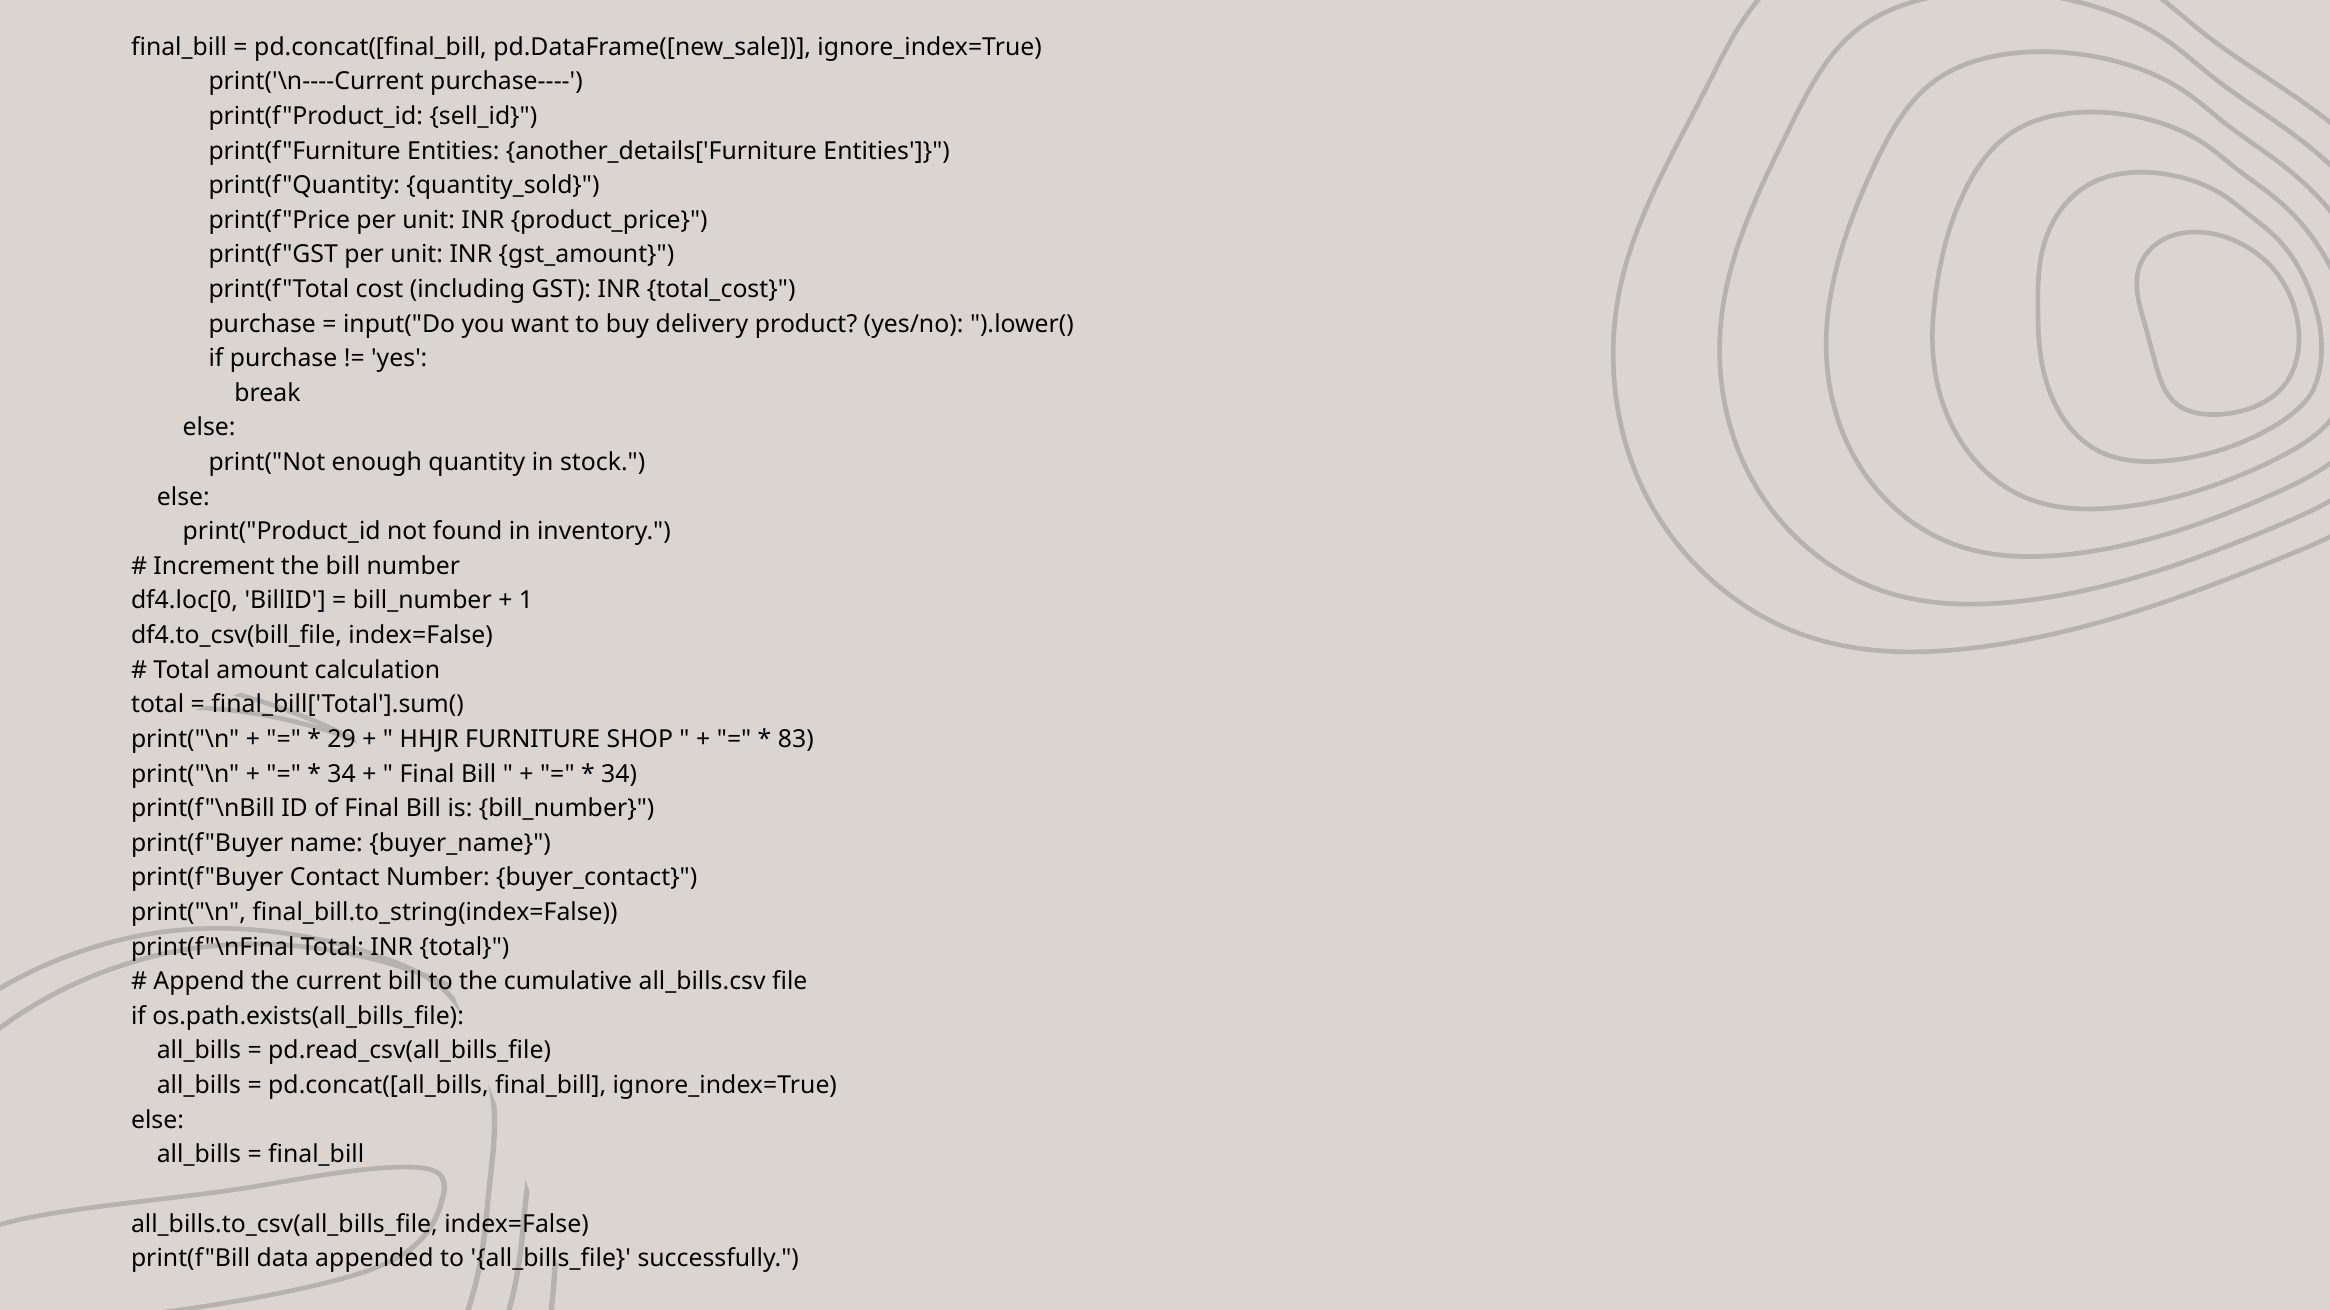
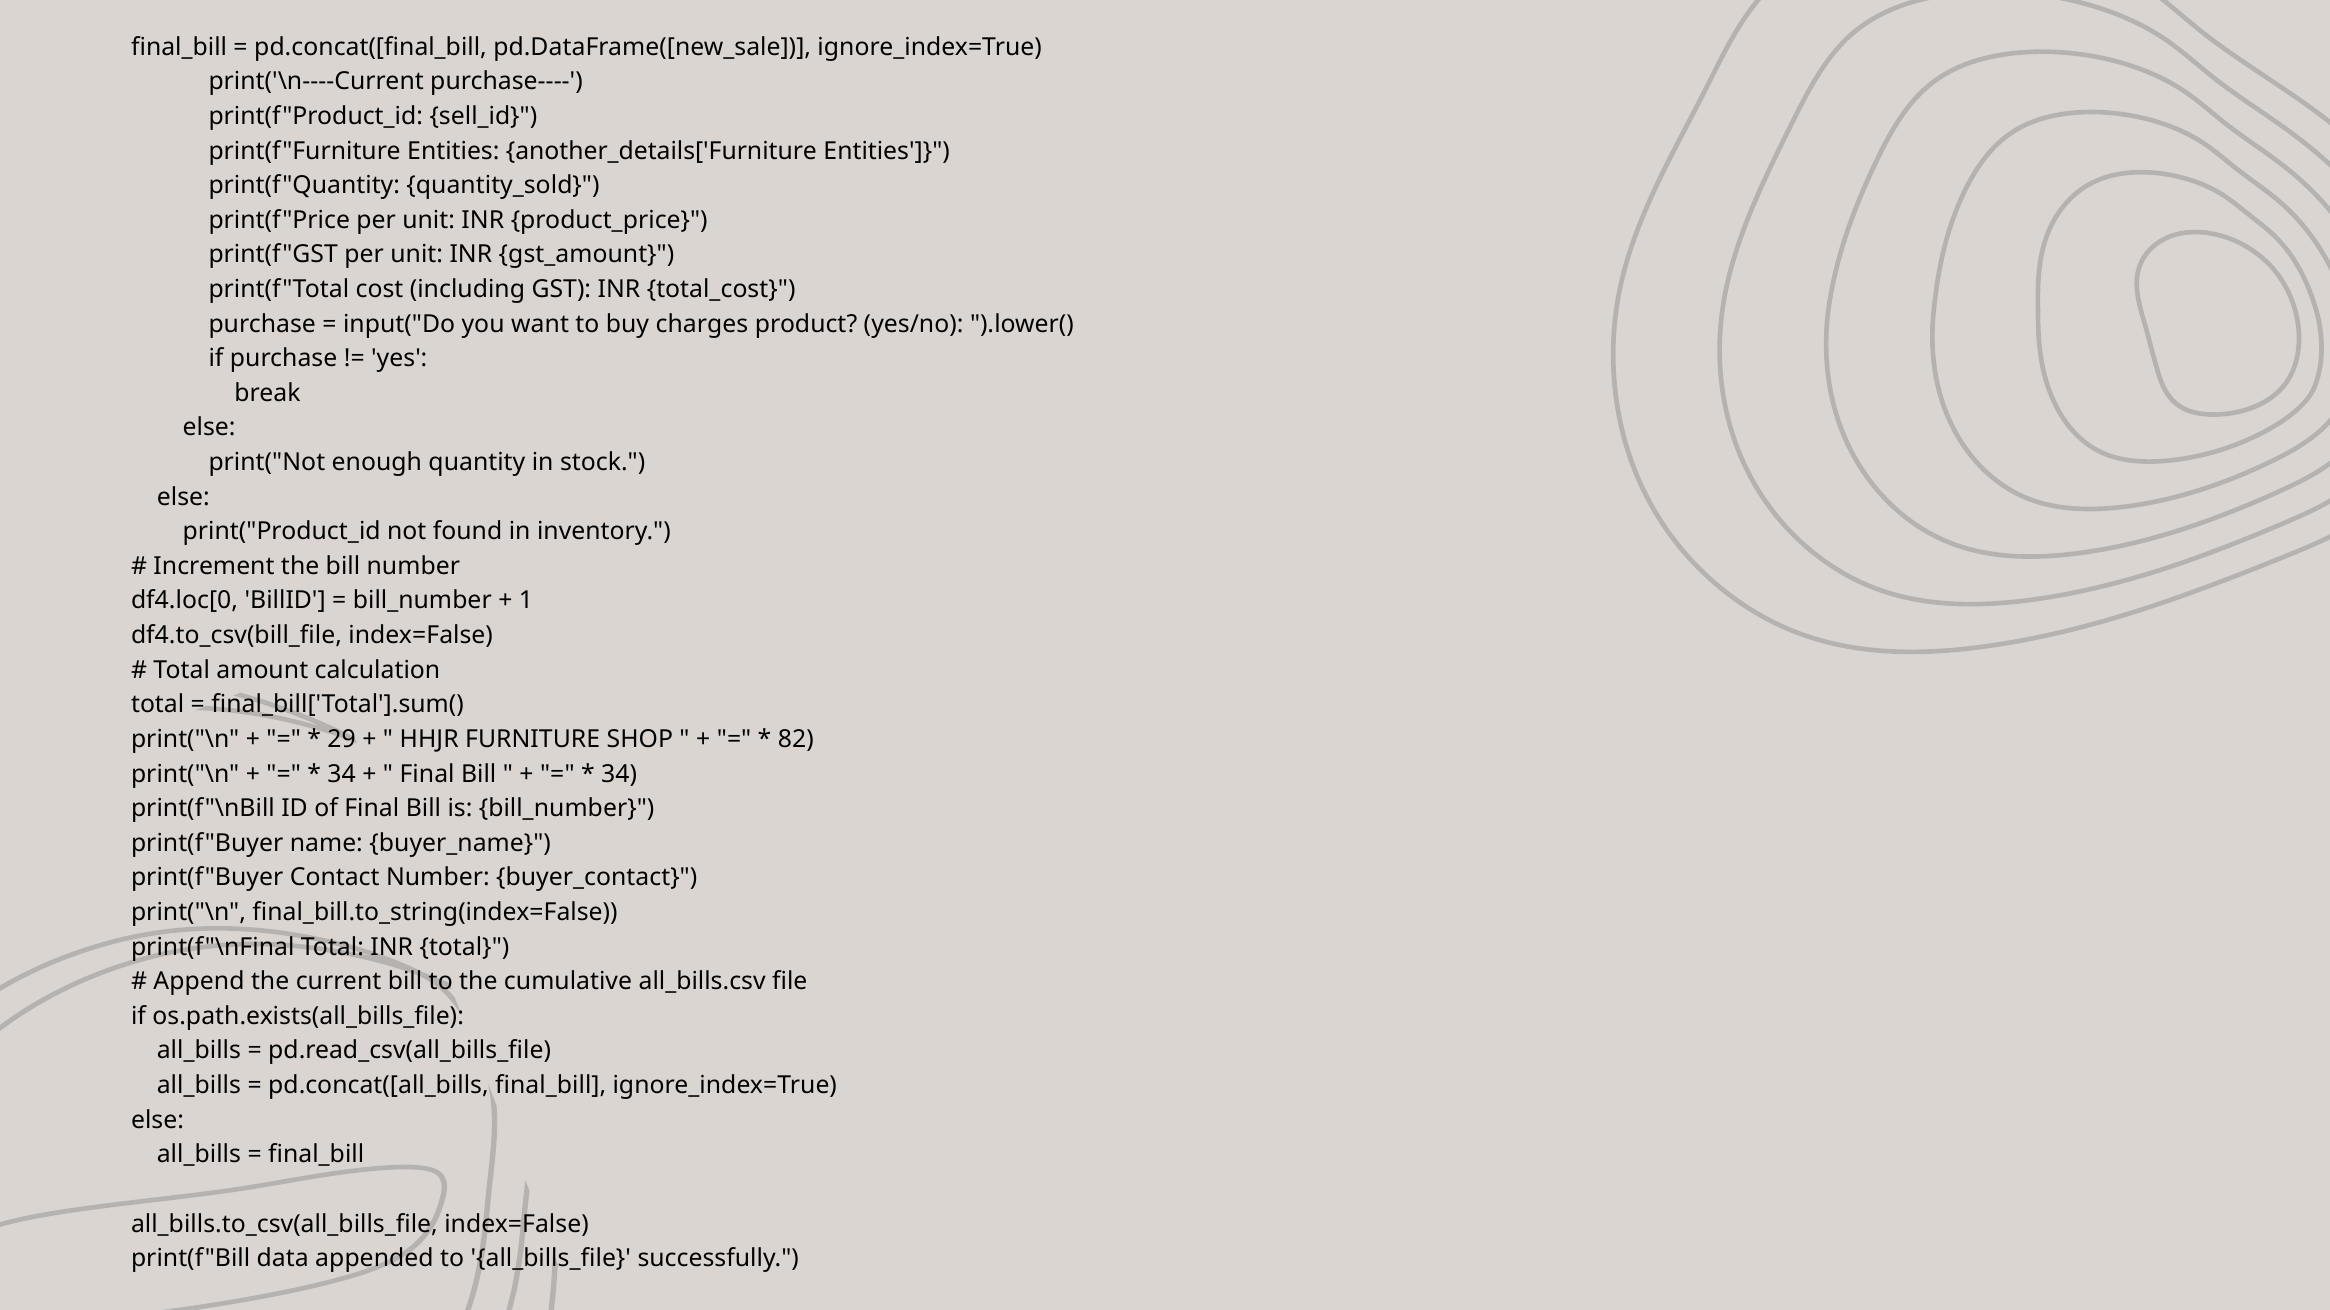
delivery: delivery -> charges
83: 83 -> 82
